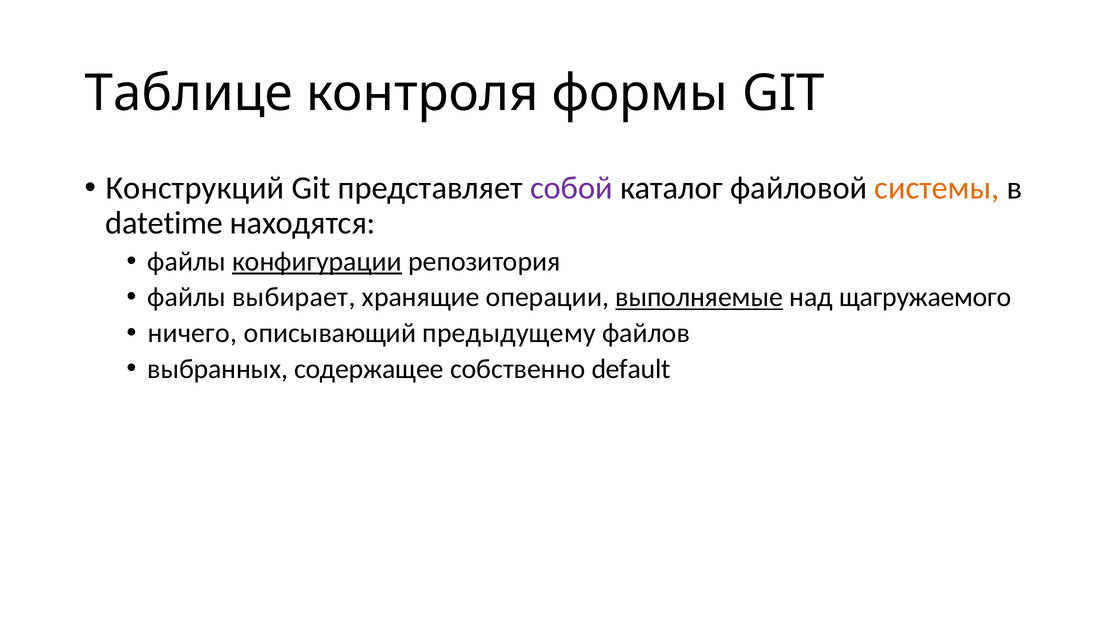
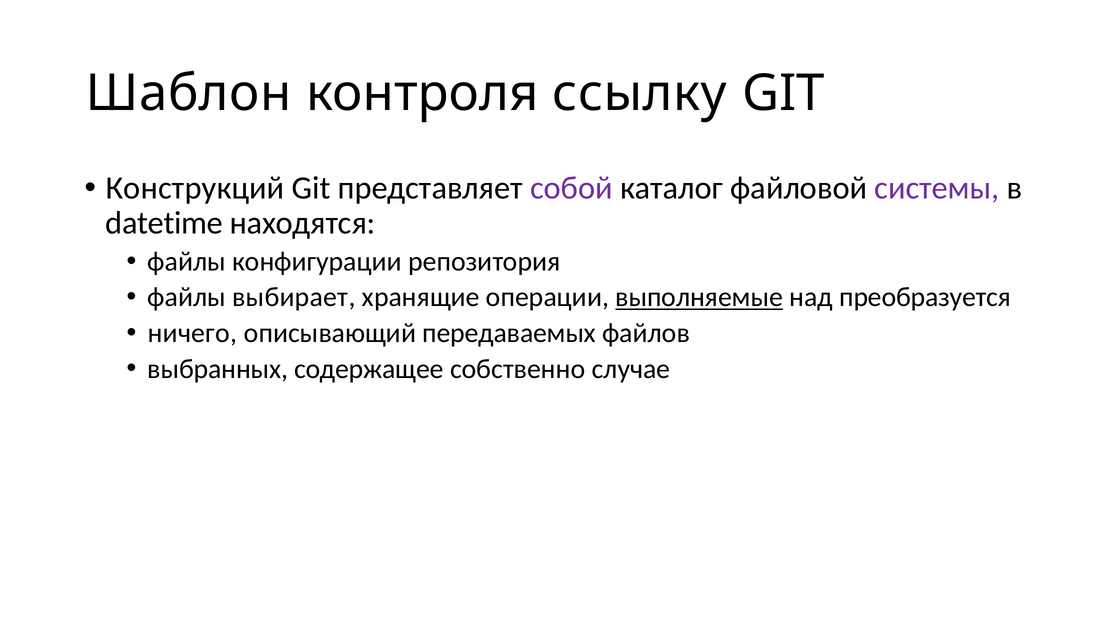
Таблице: Таблице -> Шаблон
формы: формы -> ссылку
системы colour: orange -> purple
конфигурации underline: present -> none
щагружаемого: щагружаемого -> преобразуется
предыдущему: предыдущему -> передаваемых
default: default -> случае
